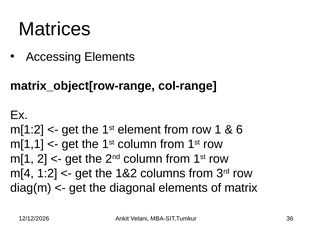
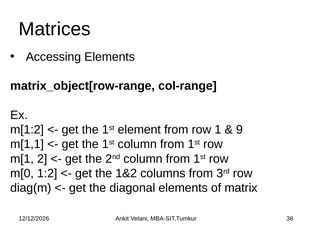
6: 6 -> 9
m[4: m[4 -> m[0
